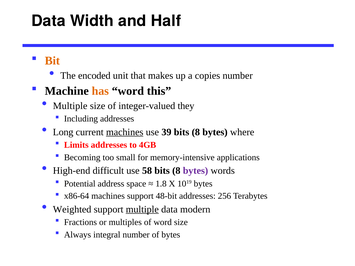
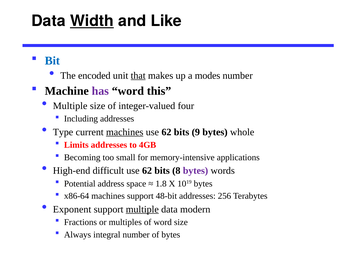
Width underline: none -> present
Half: Half -> Like
Bit colour: orange -> blue
that underline: none -> present
copies: copies -> modes
has colour: orange -> purple
they: they -> four
Long: Long -> Type
39 at (166, 132): 39 -> 62
8 at (196, 132): 8 -> 9
where: where -> whole
58 at (147, 171): 58 -> 62
Weighted: Weighted -> Exponent
